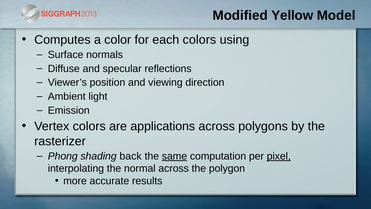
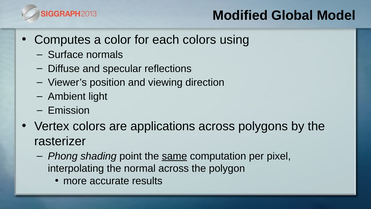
Yellow: Yellow -> Global
back: back -> point
pixel underline: present -> none
